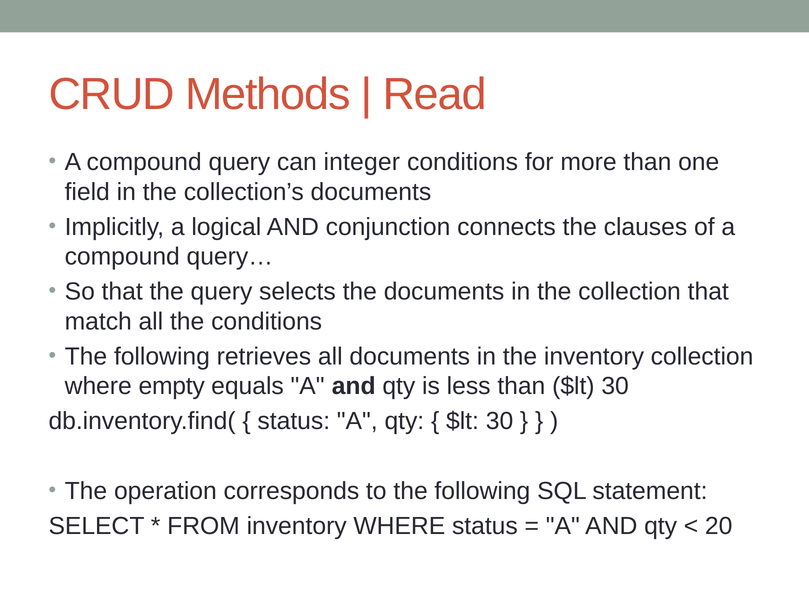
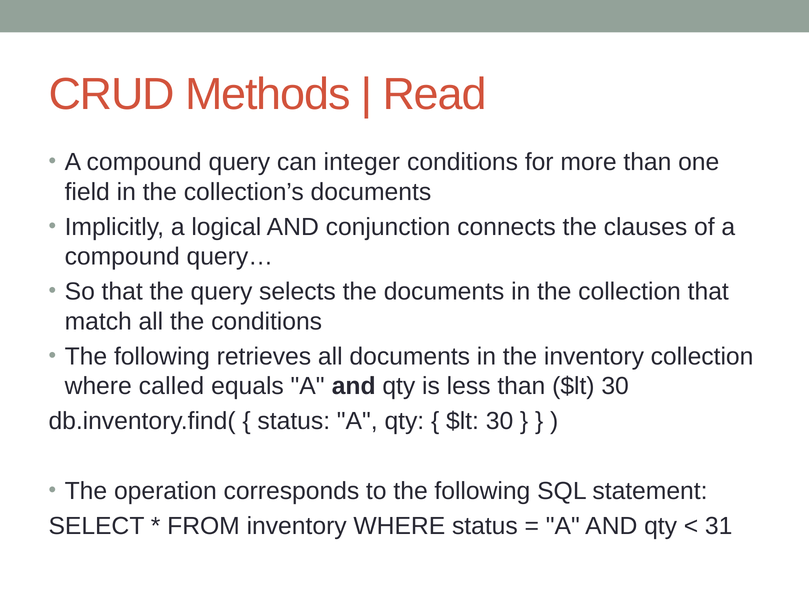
empty: empty -> called
20: 20 -> 31
